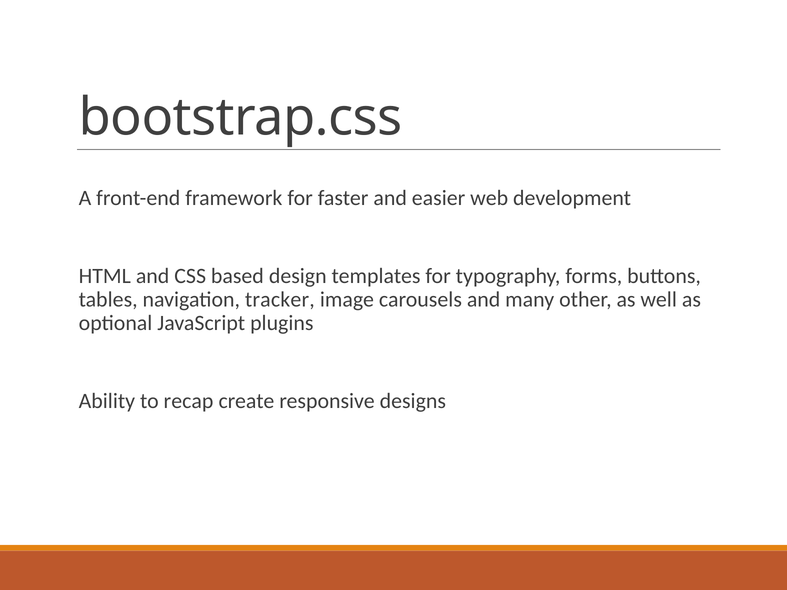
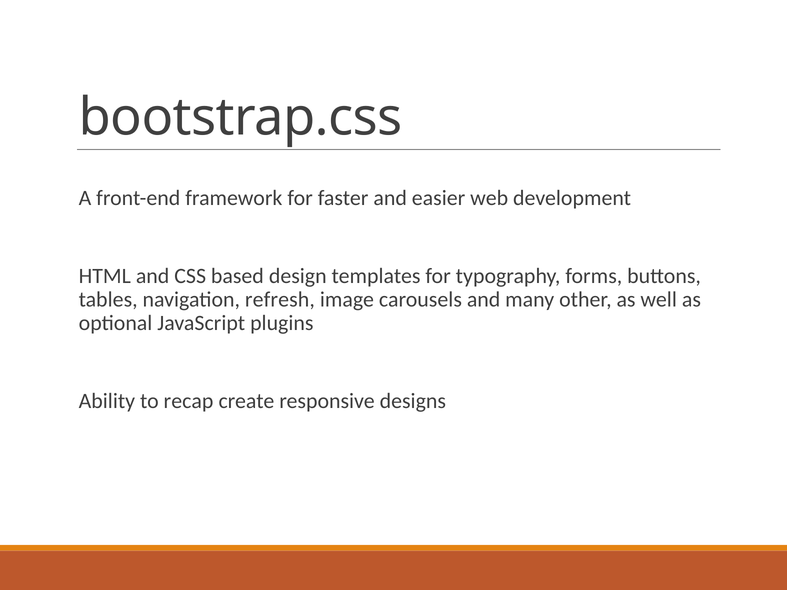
tracker: tracker -> refresh
